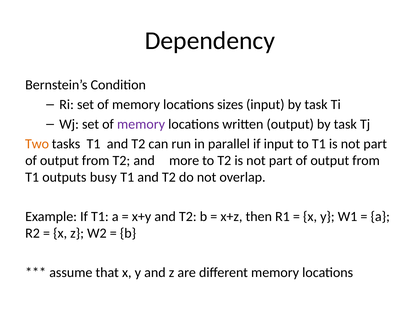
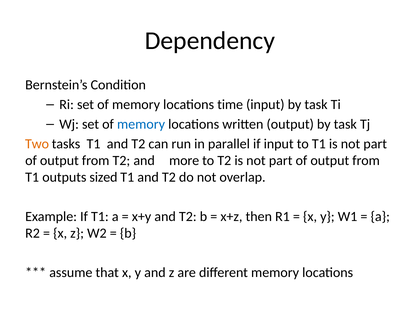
sizes: sizes -> time
memory at (141, 124) colour: purple -> blue
busy: busy -> sized
